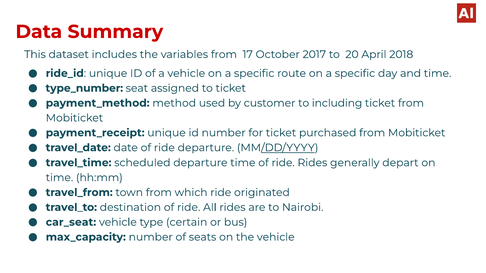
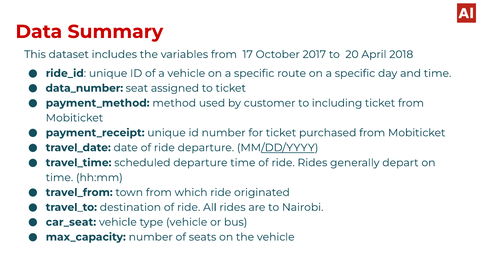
type_number: type_number -> data_number
type certain: certain -> vehicle
